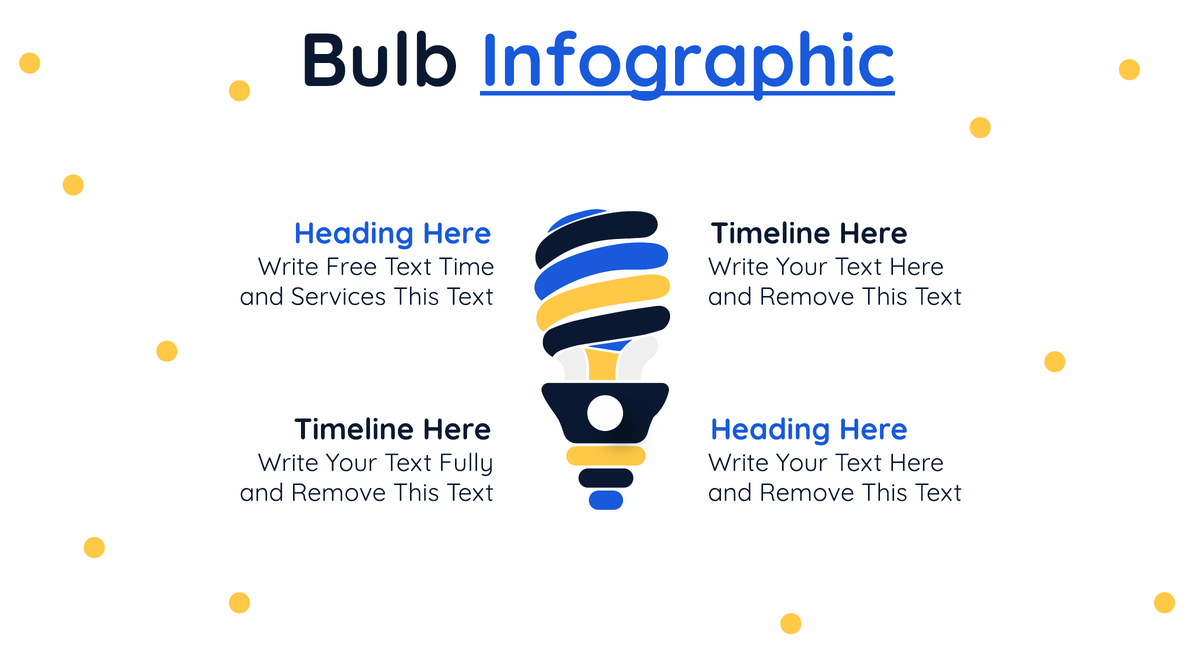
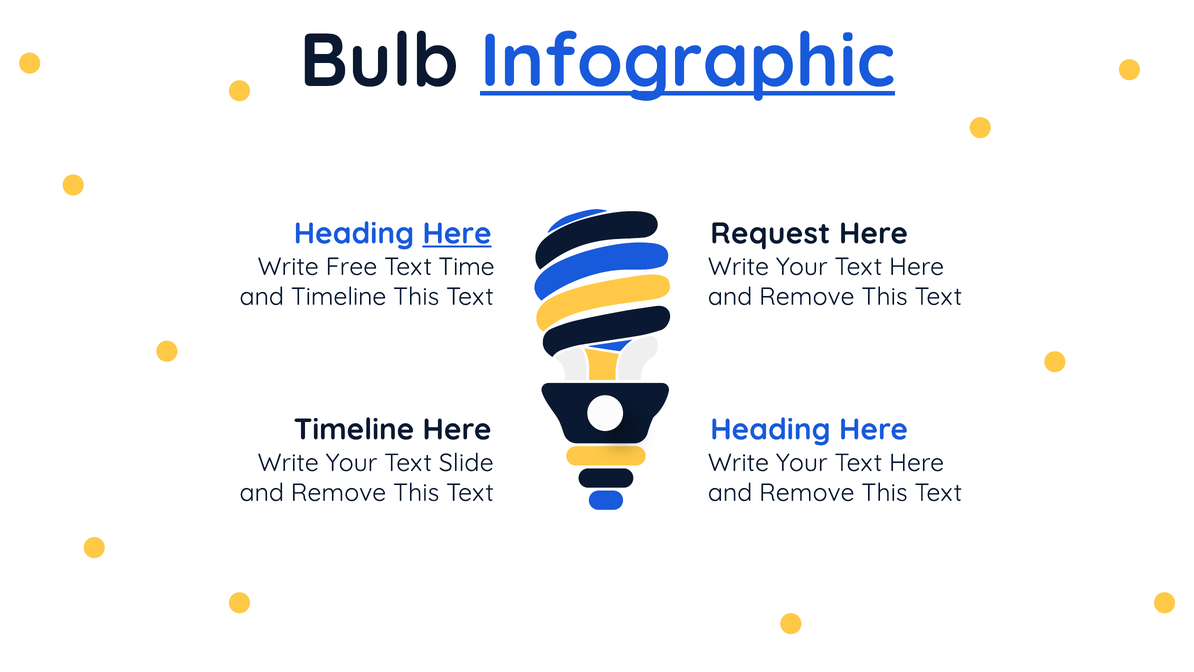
Here at (457, 233) underline: none -> present
Timeline at (770, 233): Timeline -> Request
and Services: Services -> Timeline
Fully: Fully -> Slide
